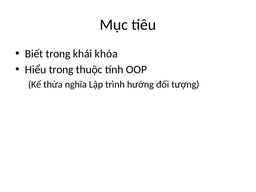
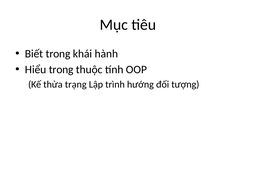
khóa: khóa -> hành
nghĩa: nghĩa -> trạng
